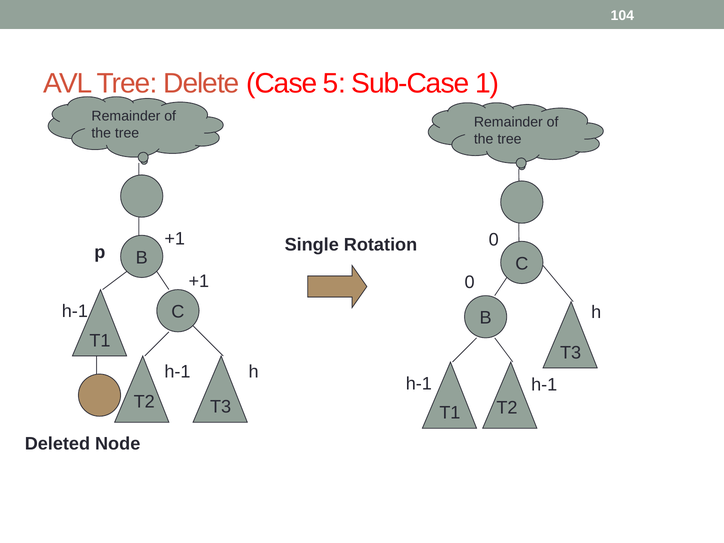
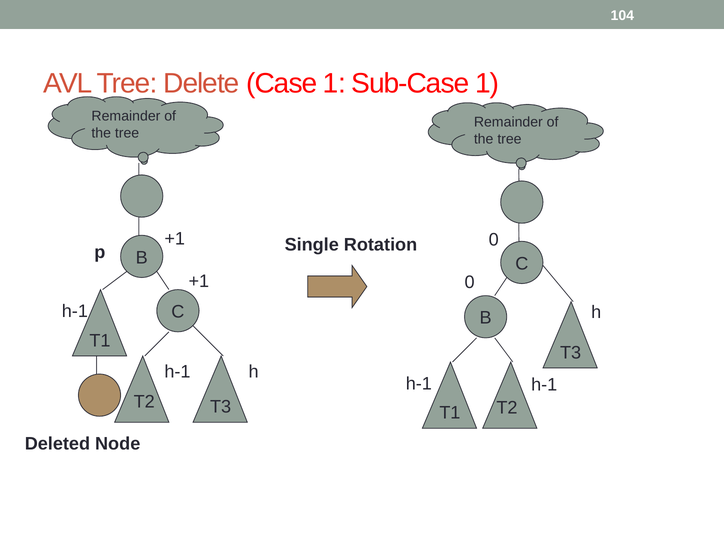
Case 5: 5 -> 1
